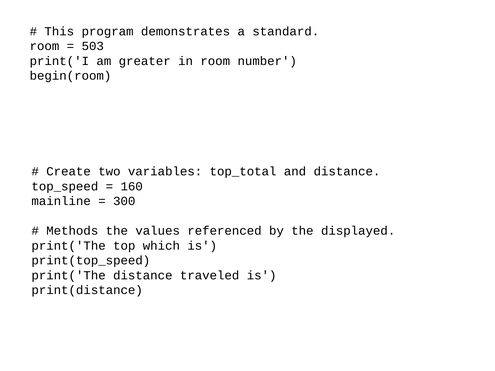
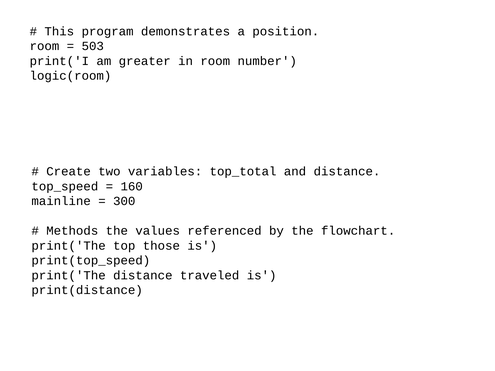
standard: standard -> position
begin(room: begin(room -> logic(room
displayed: displayed -> flowchart
which: which -> those
